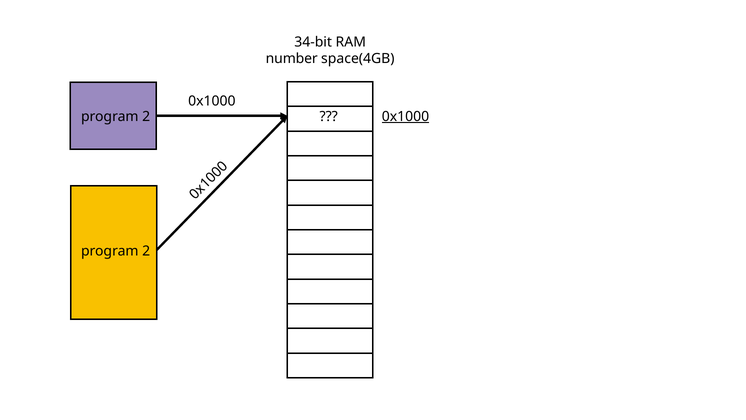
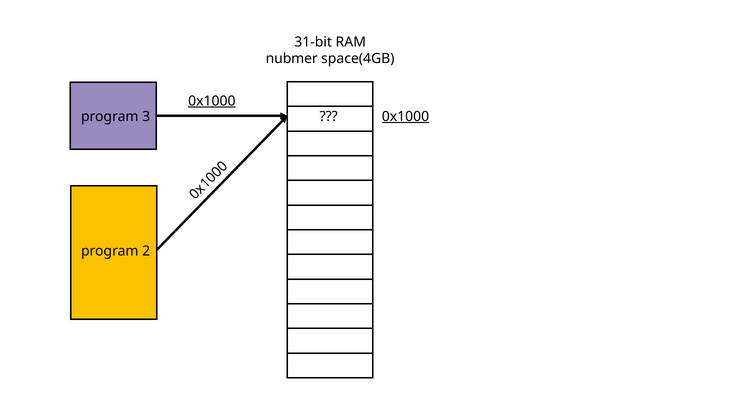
34-bit: 34-bit -> 31-bit
number: number -> nubmer
0x1000 at (212, 101) underline: none -> present
2 at (146, 117): 2 -> 3
